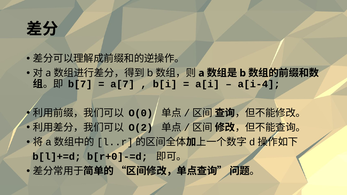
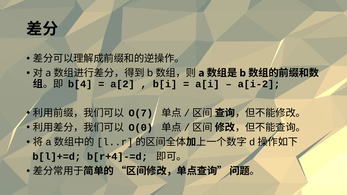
b[7: b[7 -> b[4
a[7: a[7 -> a[2
a[i-4: a[i-4 -> a[i-2
O(0: O(0 -> O(7
O(2: O(2 -> O(0
b[r+0]-=d: b[r+0]-=d -> b[r+4]-=d
